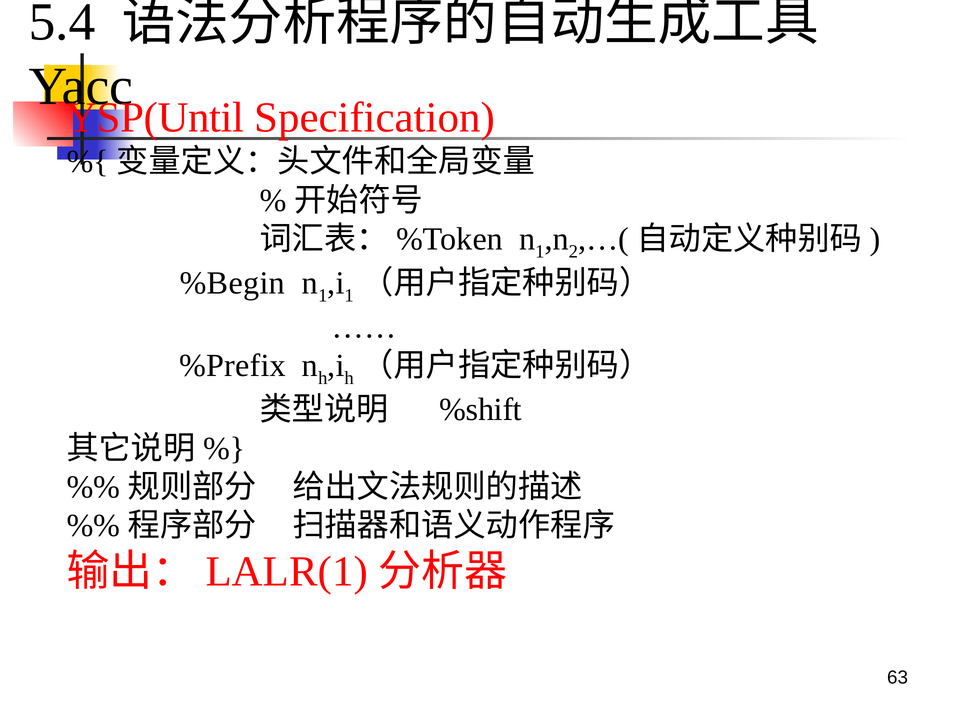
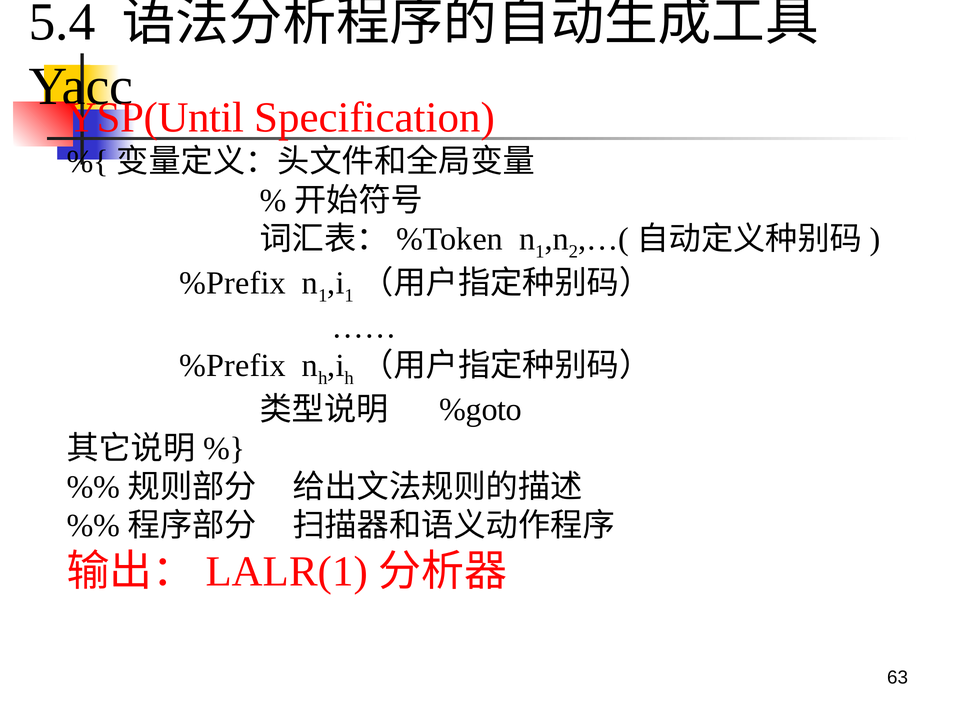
%Begin at (232, 283): %Begin -> %Prefix
%shift: %shift -> %goto
